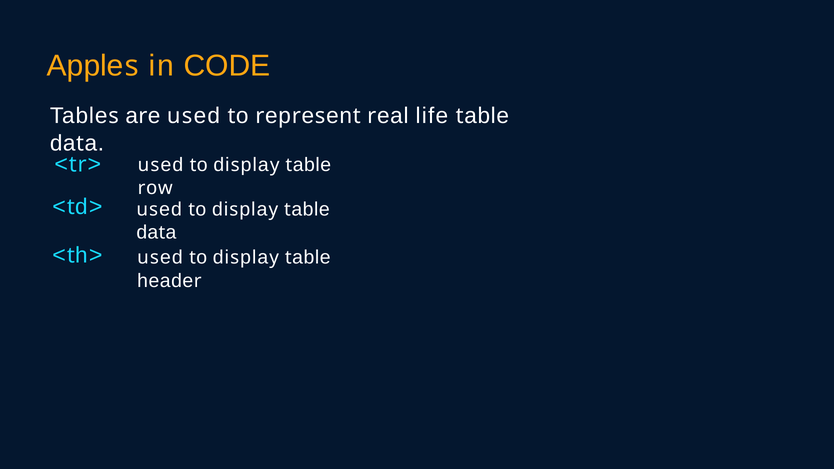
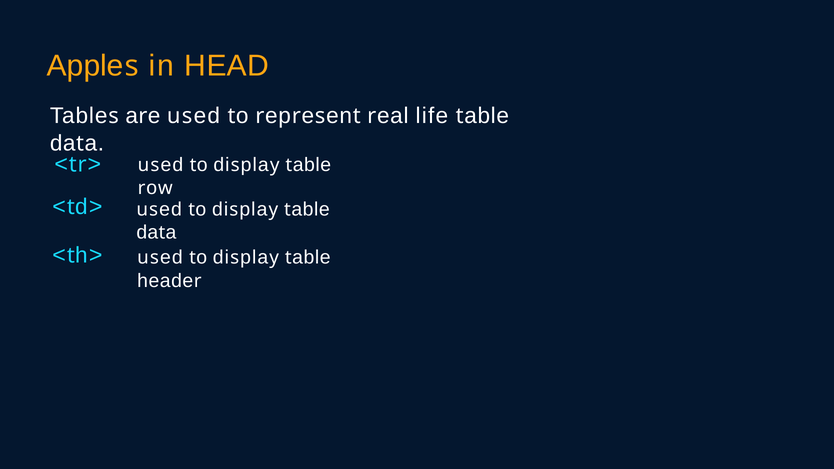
CODE: CODE -> HEAD
